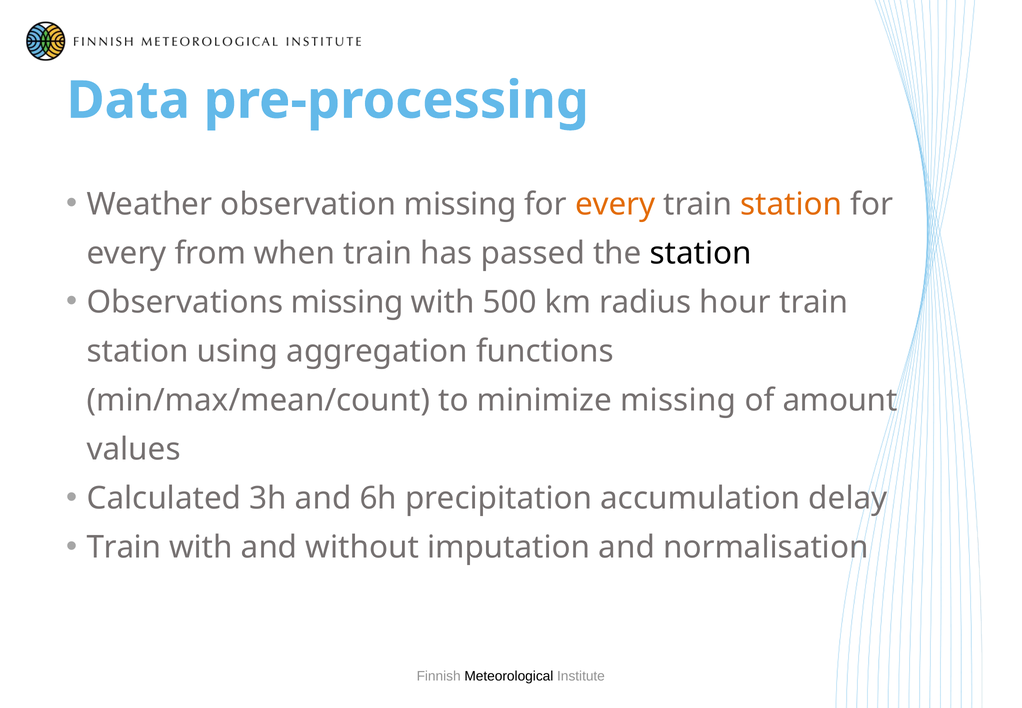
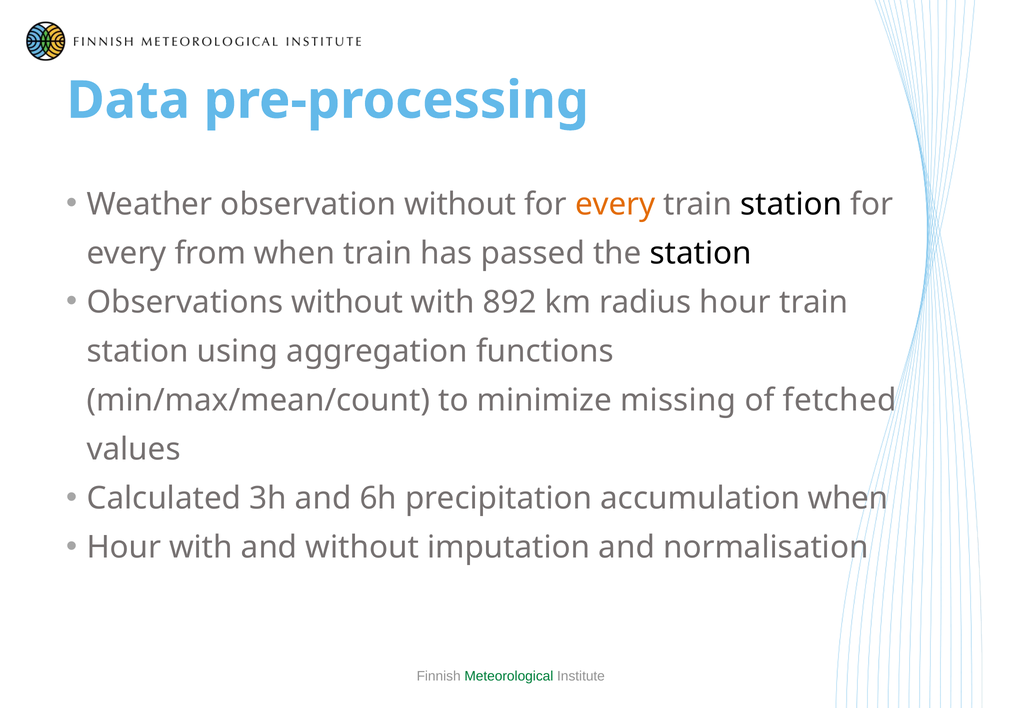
observation missing: missing -> without
station at (791, 204) colour: orange -> black
Observations missing: missing -> without
500: 500 -> 892
amount: amount -> fetched
accumulation delay: delay -> when
Train at (124, 548): Train -> Hour
Meteorological colour: black -> green
